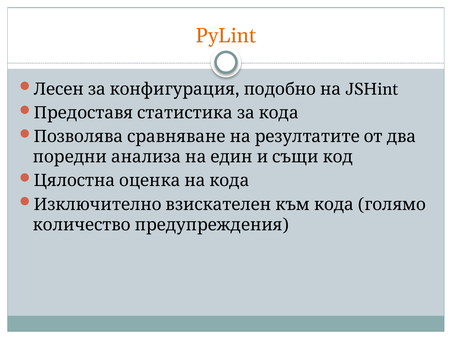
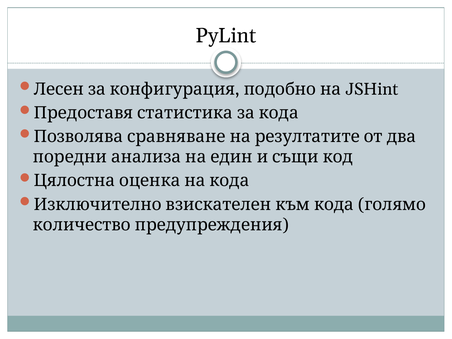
PyLint colour: orange -> black
